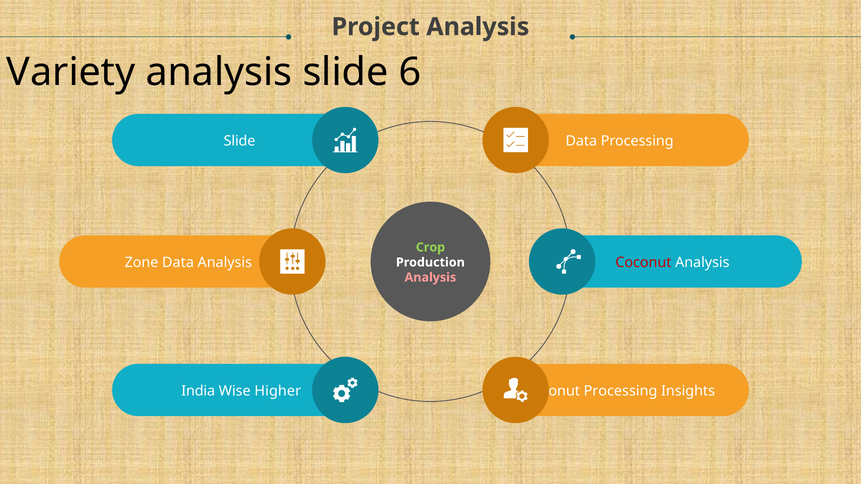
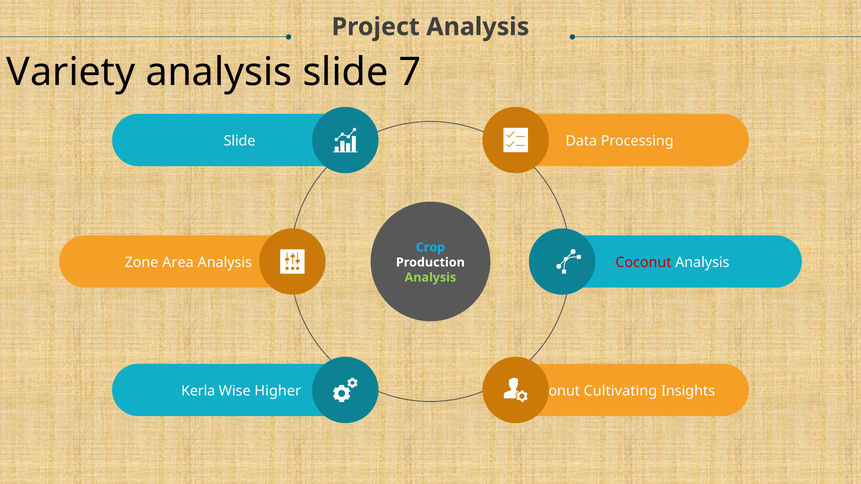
6: 6 -> 7
Crop colour: light green -> light blue
Zone Data: Data -> Area
Analysis at (430, 278) colour: pink -> light green
India: India -> Kerla
Processing at (621, 391): Processing -> Cultivating
